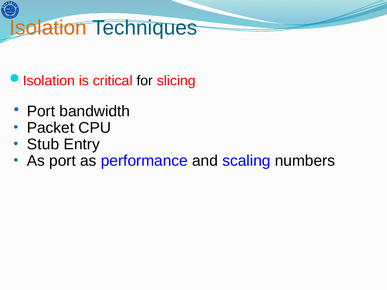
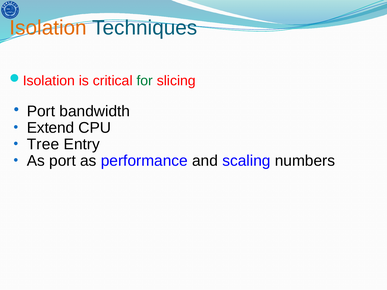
for colour: black -> green
Packet: Packet -> Extend
Stub: Stub -> Tree
